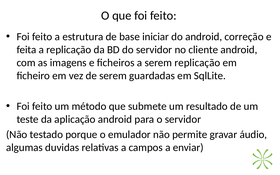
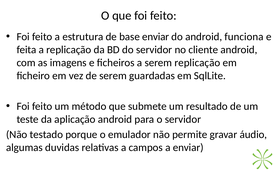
base iniciar: iniciar -> enviar
correção: correção -> funciona
